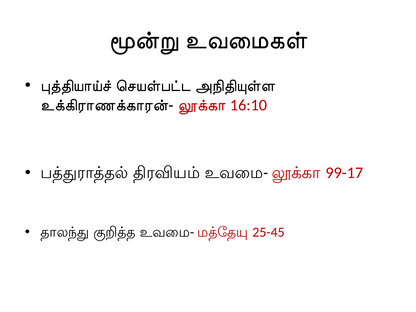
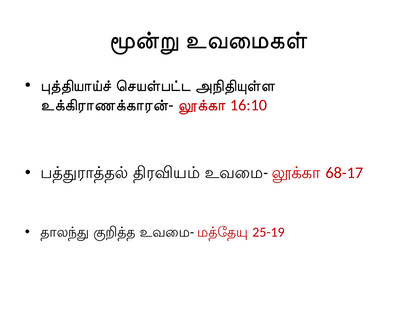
99-17: 99-17 -> 68-17
25-45: 25-45 -> 25-19
